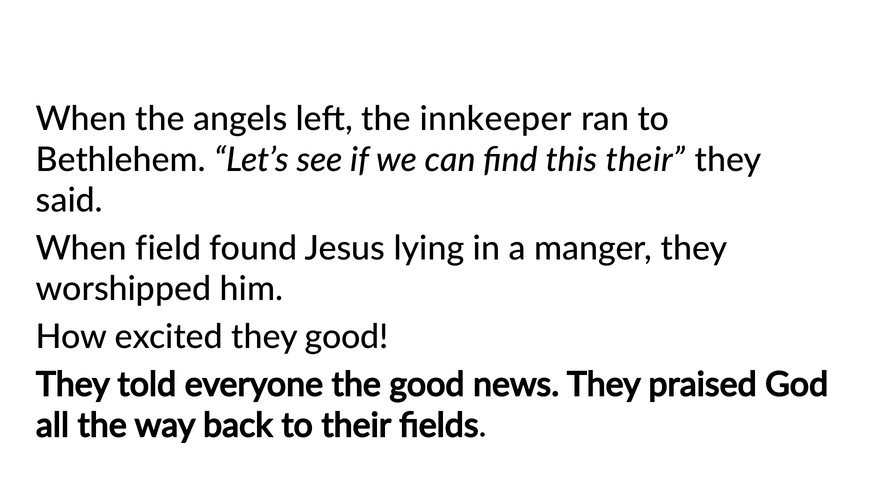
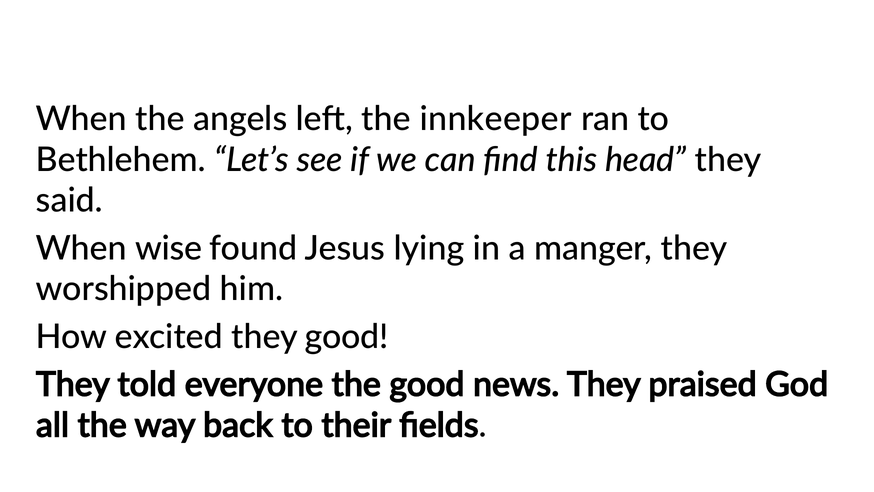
this their: their -> head
field: field -> wise
